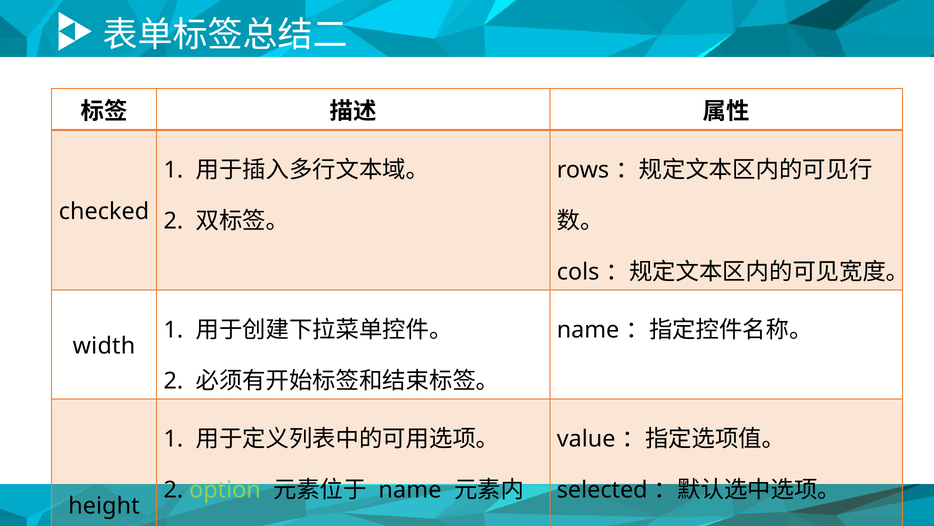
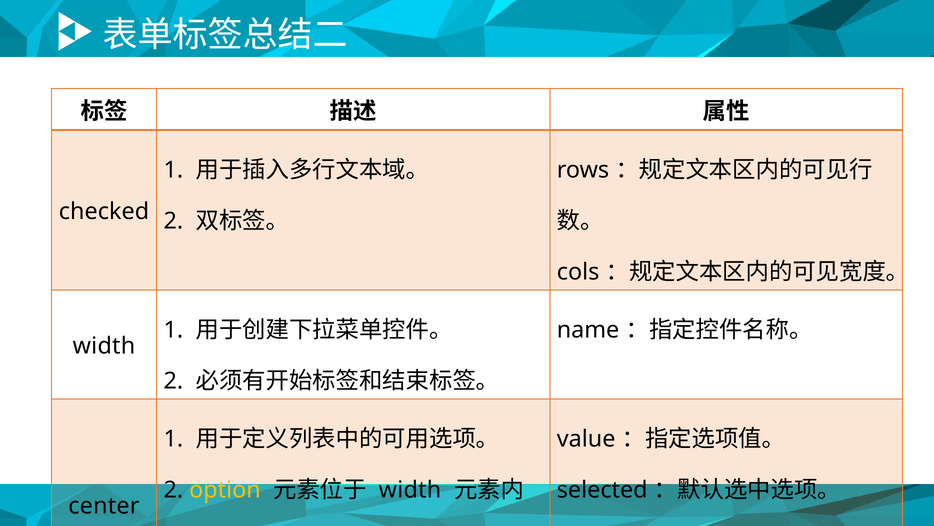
option colour: light green -> yellow
name at (410, 490): name -> width
height: height -> center
